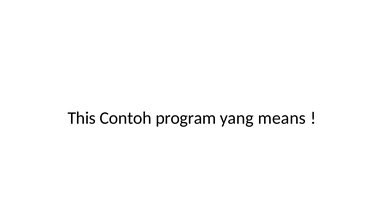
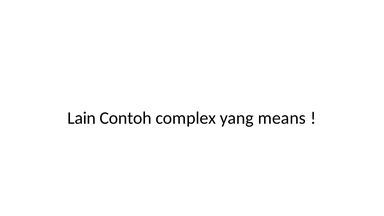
This: This -> Lain
program: program -> complex
